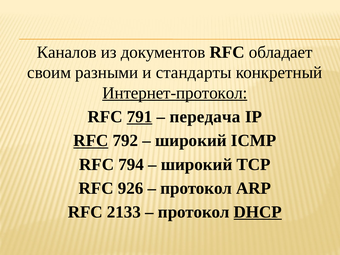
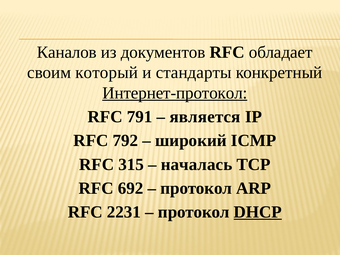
разными: разными -> который
791 underline: present -> none
передача: передача -> является
RFC at (91, 141) underline: present -> none
794: 794 -> 315
широкий at (197, 164): широкий -> началась
926: 926 -> 692
2133: 2133 -> 2231
